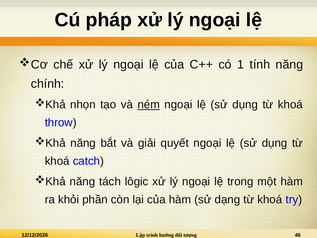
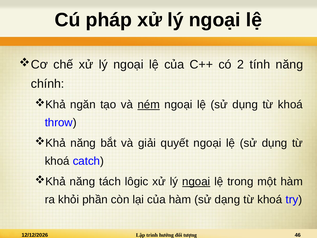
1: 1 -> 2
nhọn: nhọn -> ngăn
ngoại at (196, 181) underline: none -> present
